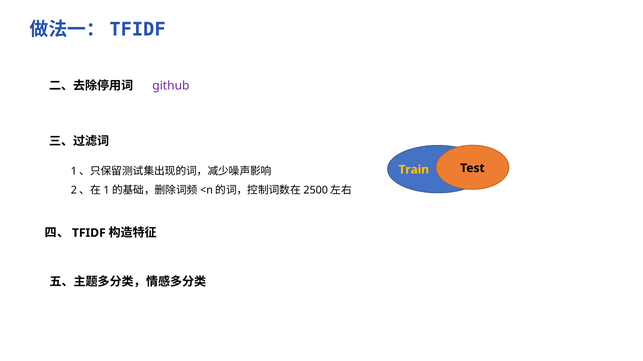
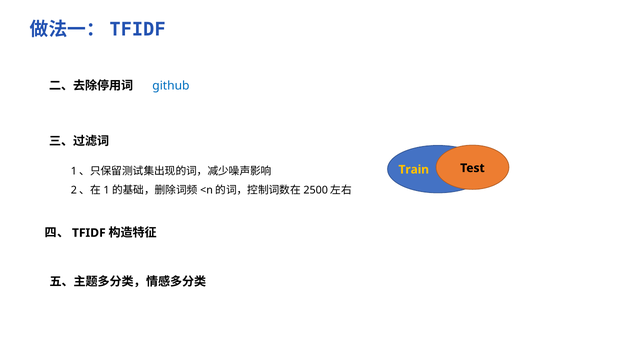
github colour: purple -> blue
